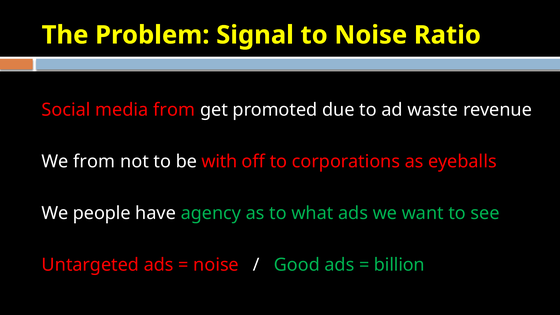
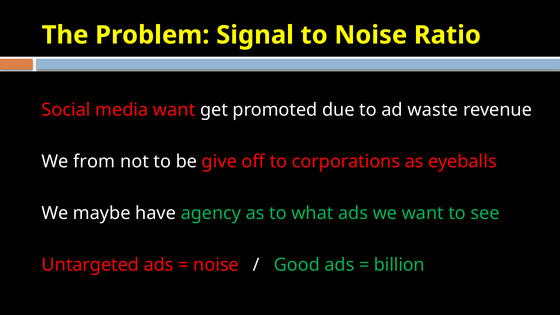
media from: from -> want
with: with -> give
people: people -> maybe
